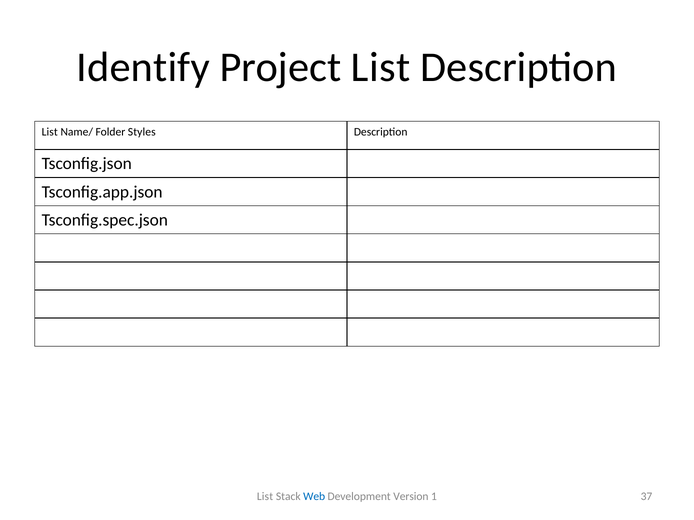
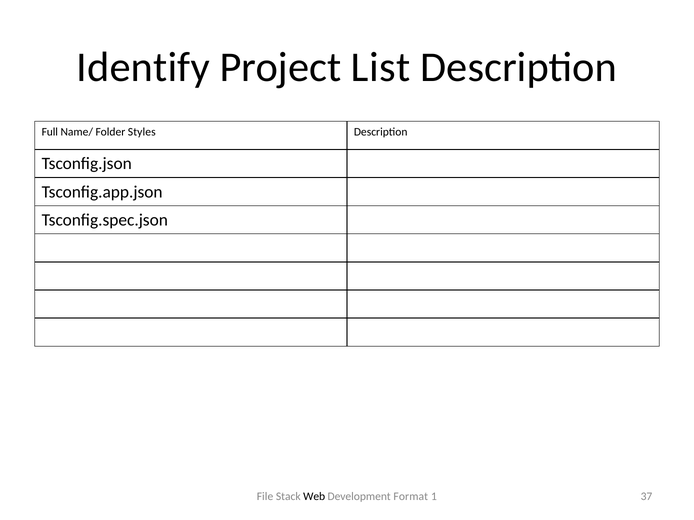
List at (50, 132): List -> Full
List at (265, 497): List -> File
Web colour: blue -> black
Version: Version -> Format
